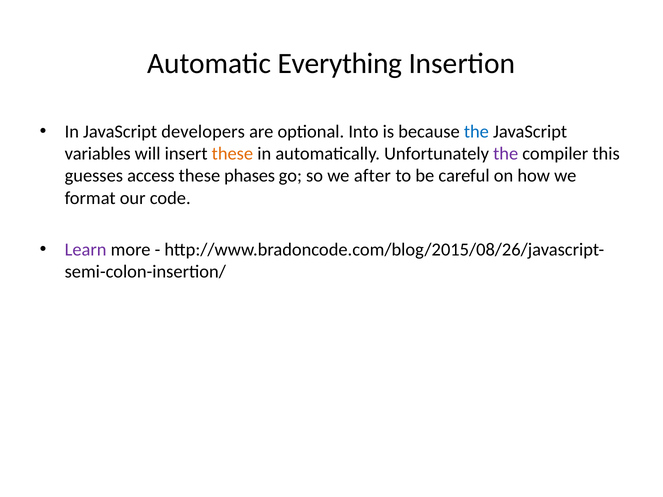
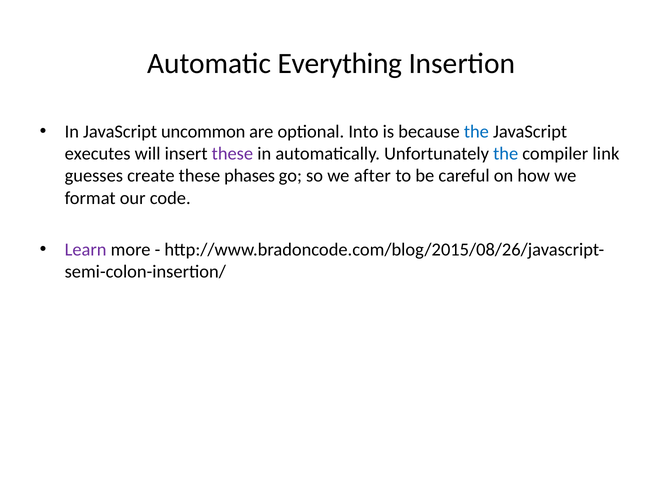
developers: developers -> uncommon
variables: variables -> executes
these at (232, 154) colour: orange -> purple
the at (506, 154) colour: purple -> blue
this: this -> link
access: access -> create
